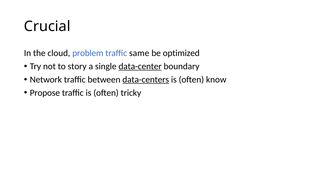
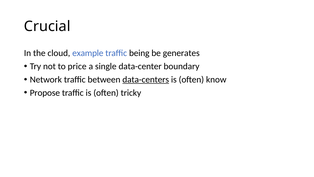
problem: problem -> example
same: same -> being
optimized: optimized -> generates
story: story -> price
data-center underline: present -> none
